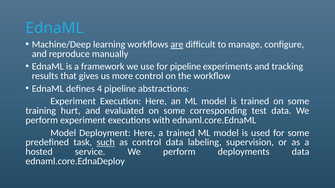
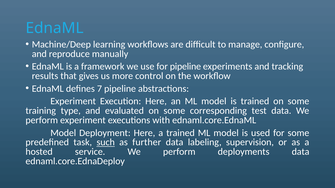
are underline: present -> none
4: 4 -> 7
hurt: hurt -> type
as control: control -> further
